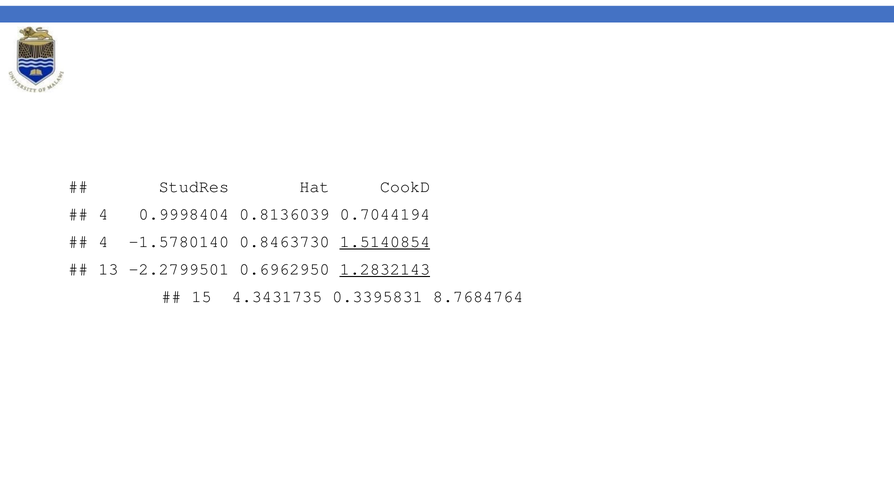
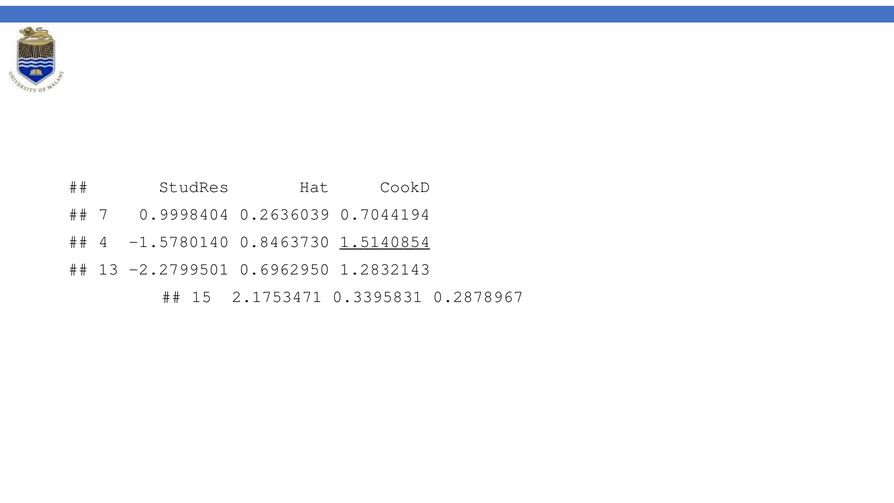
4 at (103, 214): 4 -> 7
0.8136039: 0.8136039 -> 0.2636039
1.2832143 underline: present -> none
4.3431735: 4.3431735 -> 2.1753471
8.7684764: 8.7684764 -> 0.2878967
